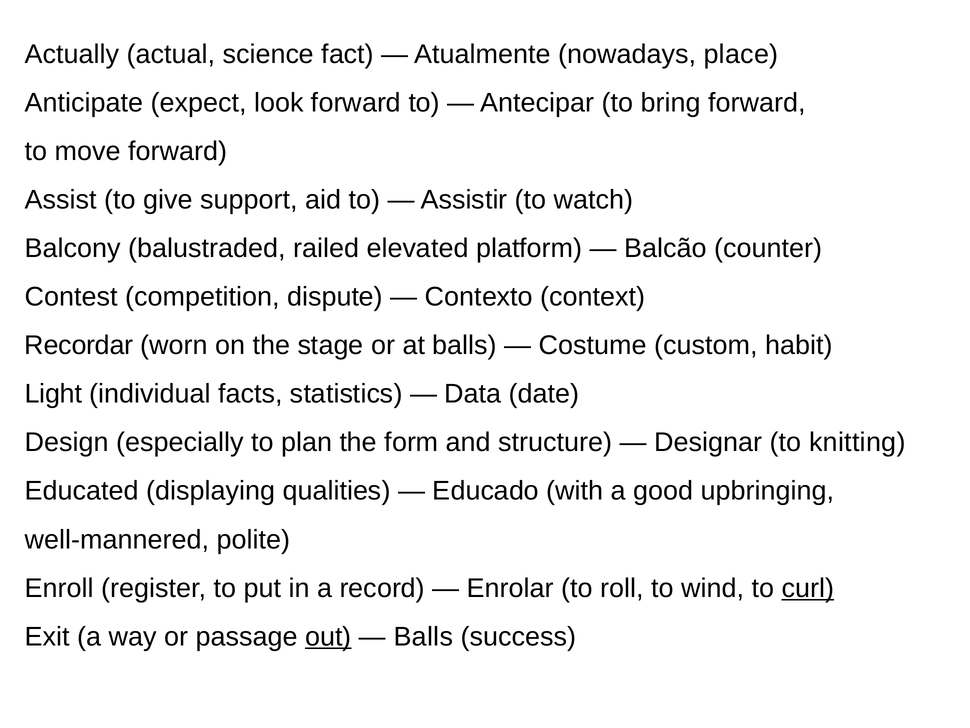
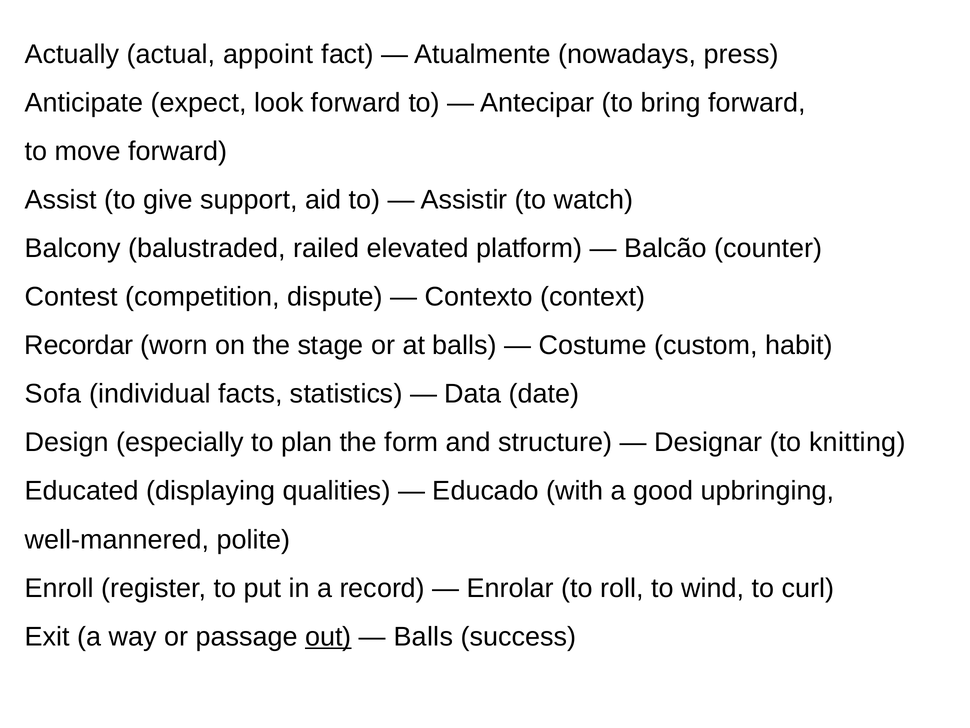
science: science -> appoint
place: place -> press
Light: Light -> Sofa
curl underline: present -> none
